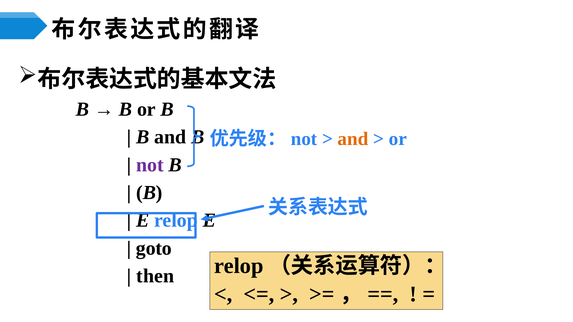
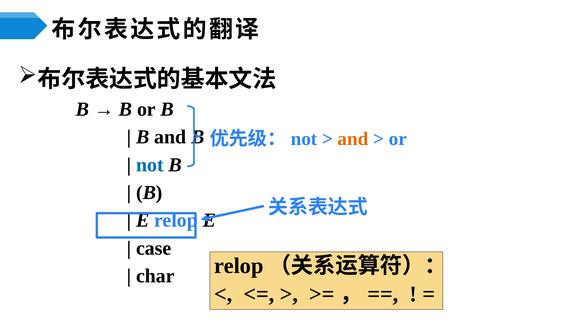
not colour: purple -> blue
goto: goto -> case
then: then -> char
